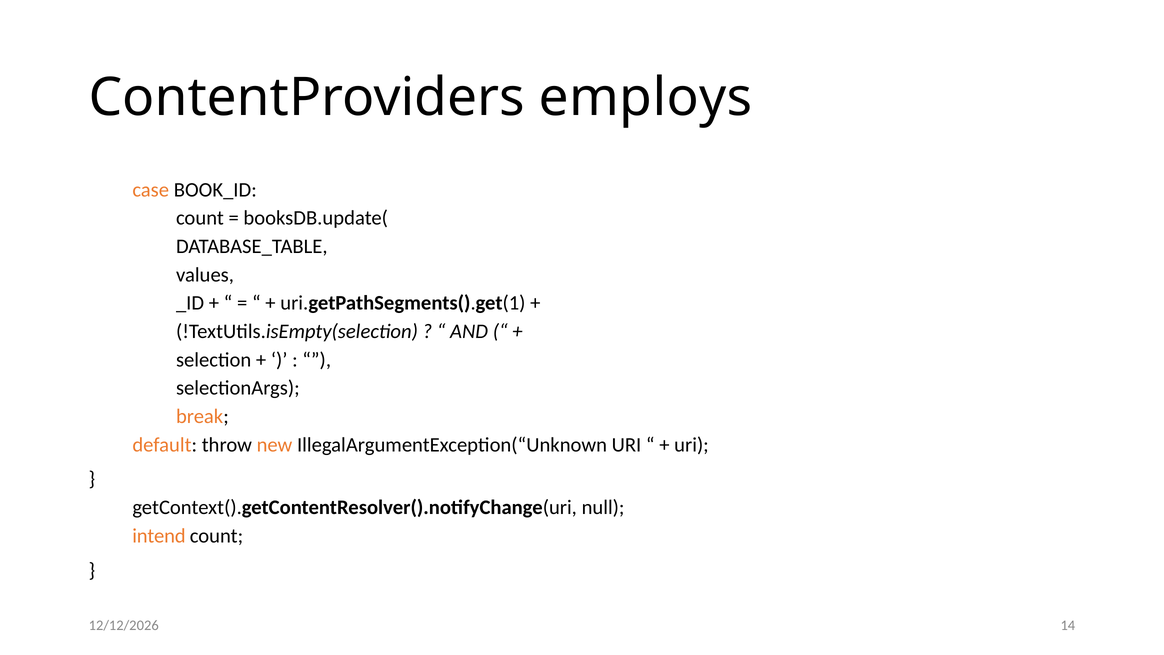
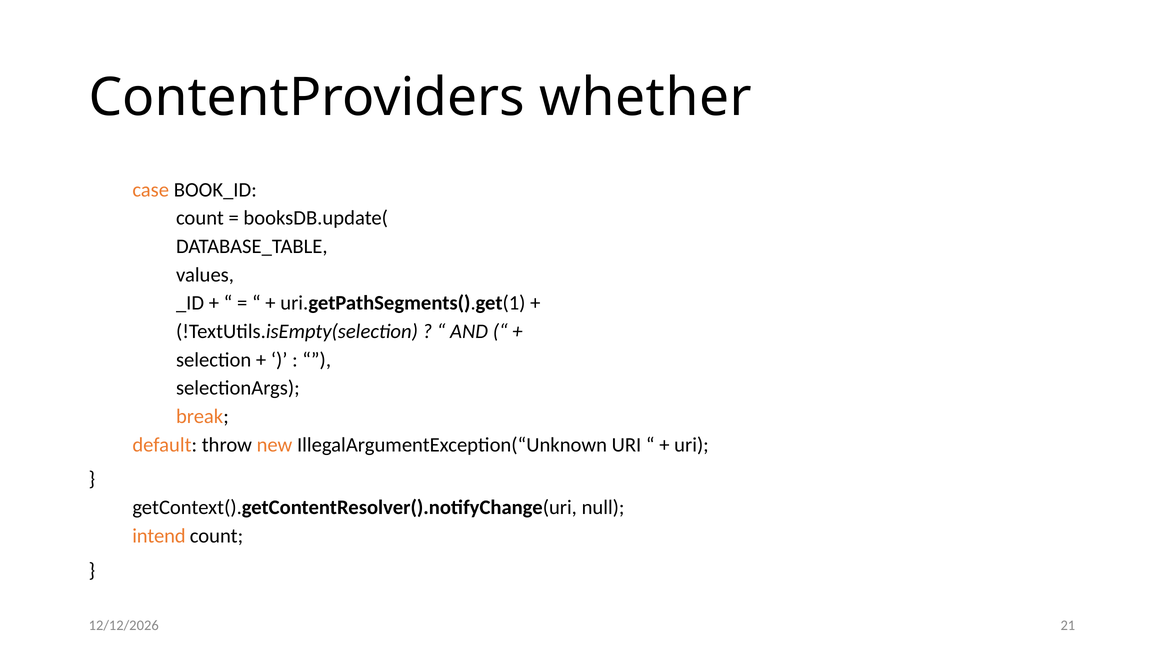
employs: employs -> whether
14: 14 -> 21
